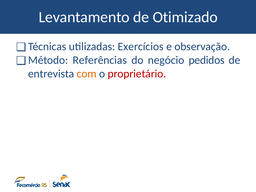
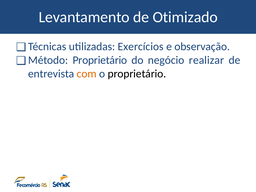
Referências at (100, 60): Referências -> Proprietário
pedidos: pedidos -> realizar
proprietário at (137, 74) colour: red -> black
